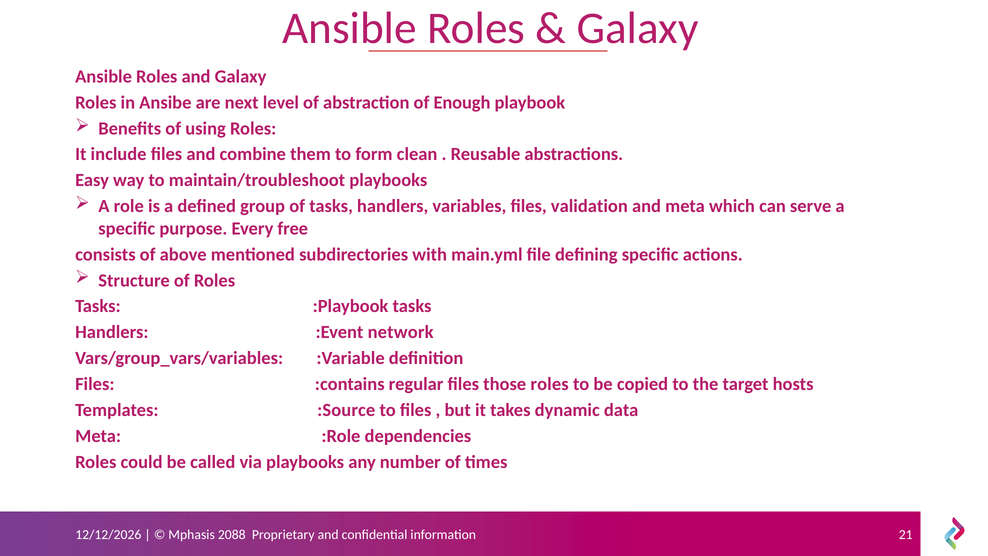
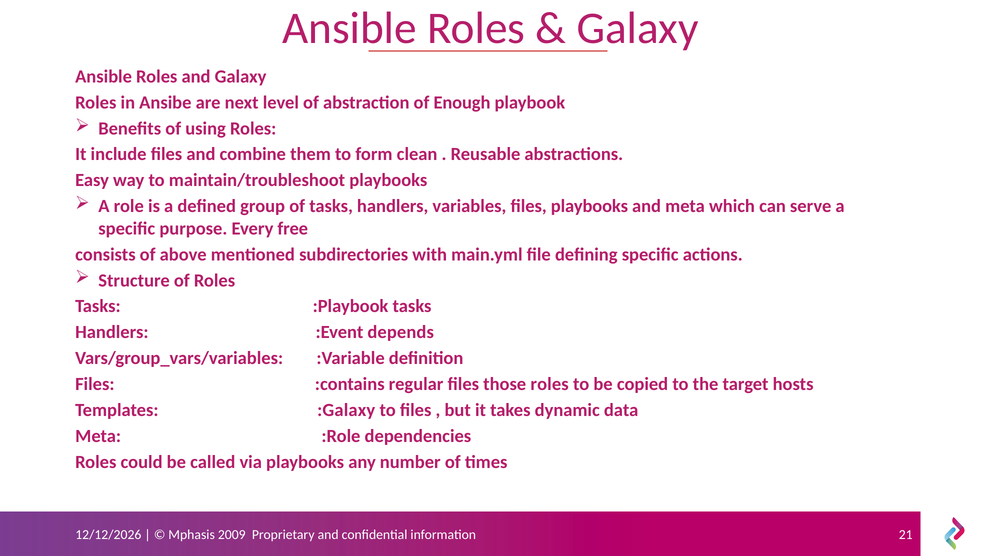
files validation: validation -> playbooks
network: network -> depends
:Source: :Source -> :Galaxy
2088: 2088 -> 2009
